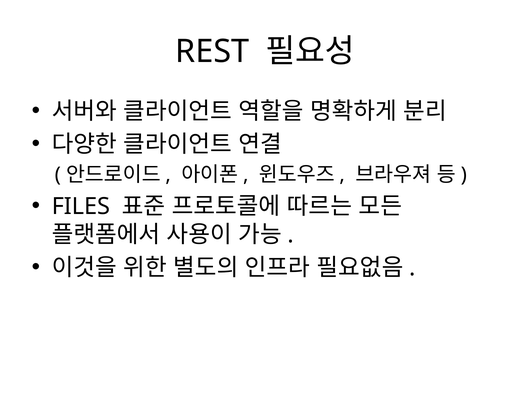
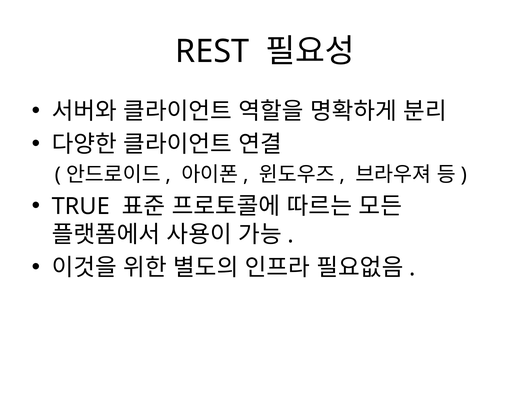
FILES: FILES -> TRUE
